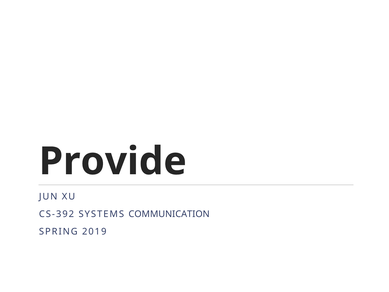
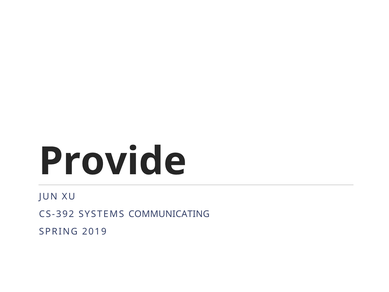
COMMUNICATION: COMMUNICATION -> COMMUNICATING
